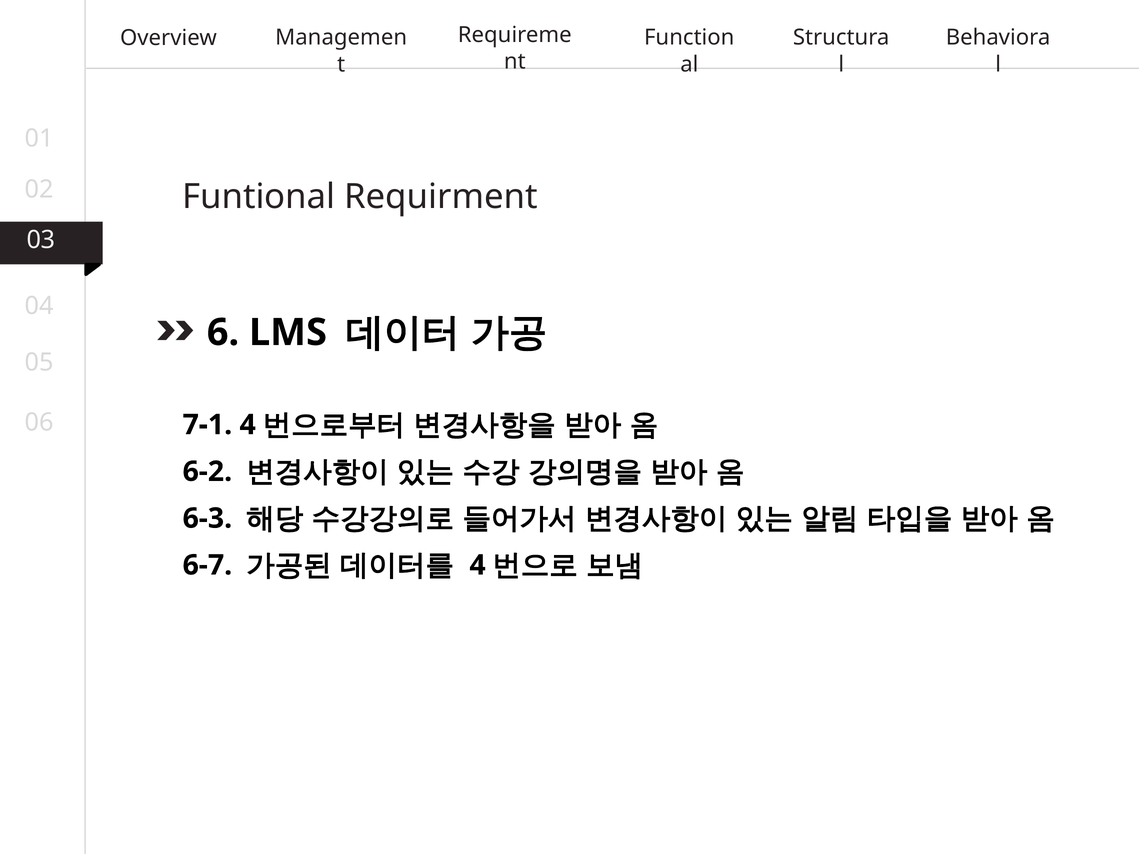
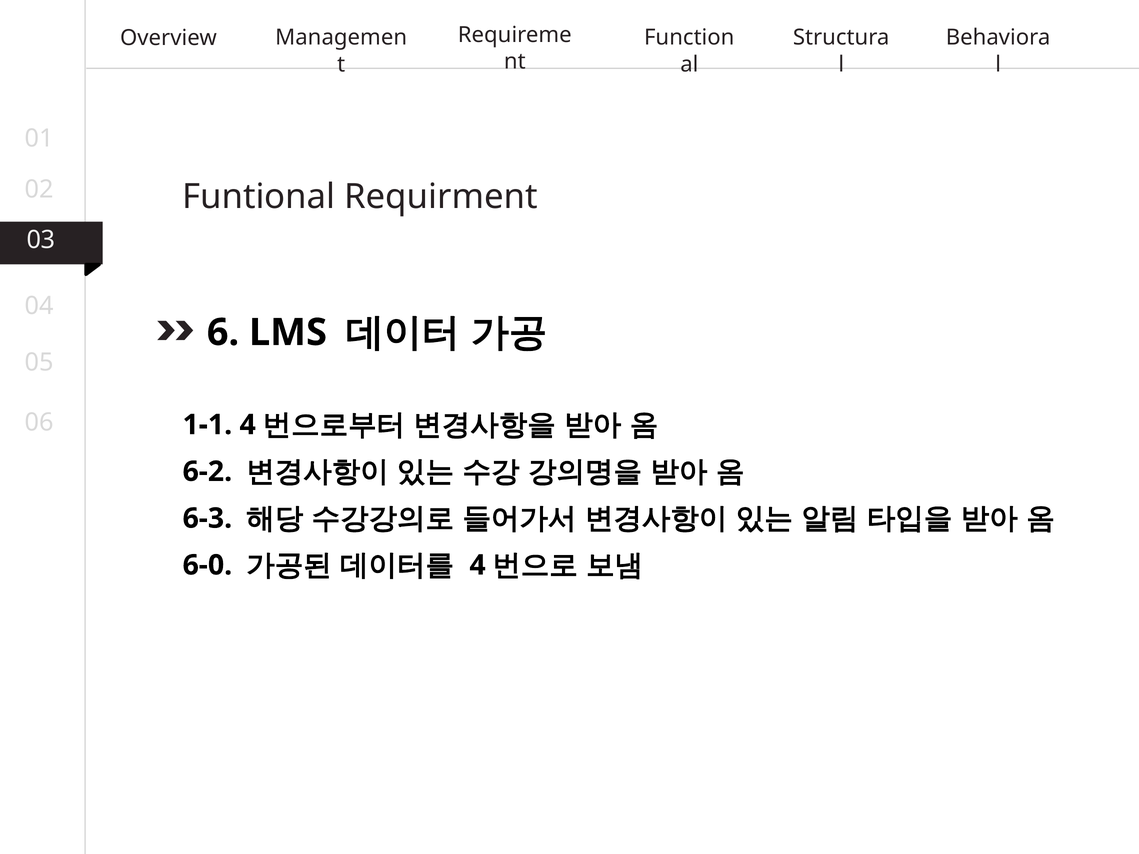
7-1: 7-1 -> 1-1
6-7: 6-7 -> 6-0
